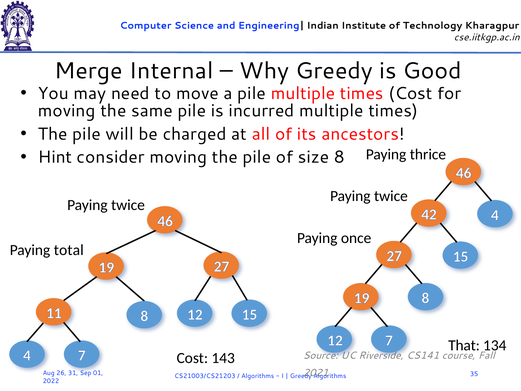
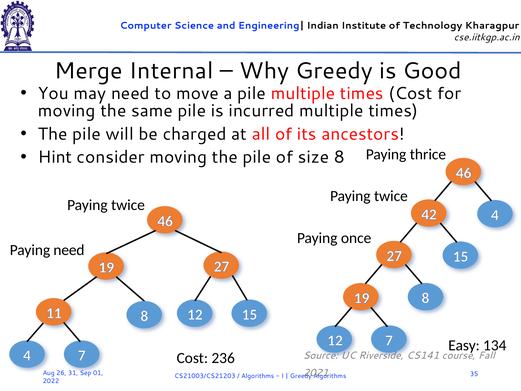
Paying total: total -> need
That: That -> Easy
143: 143 -> 236
